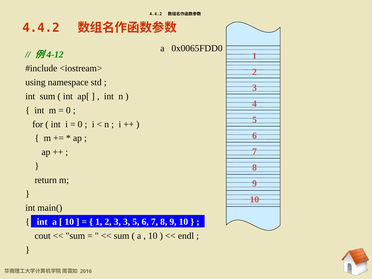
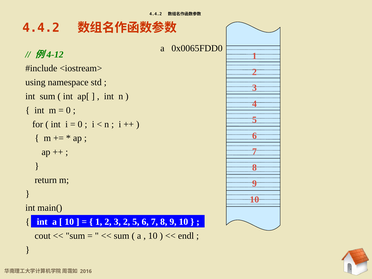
3 3: 3 -> 2
